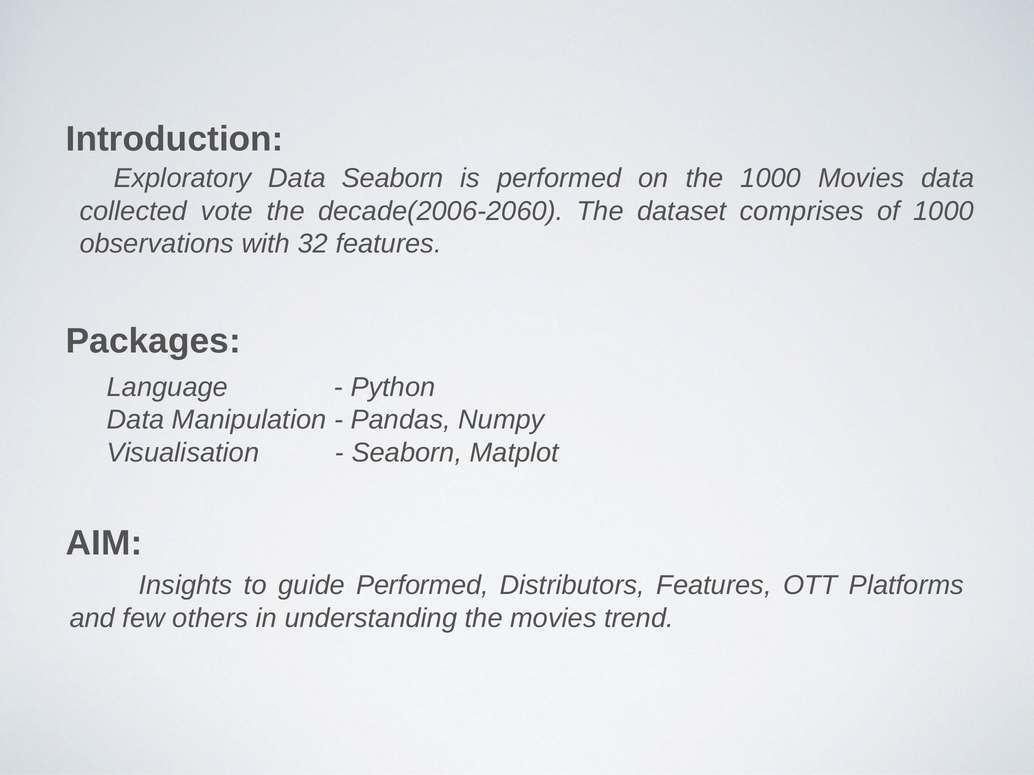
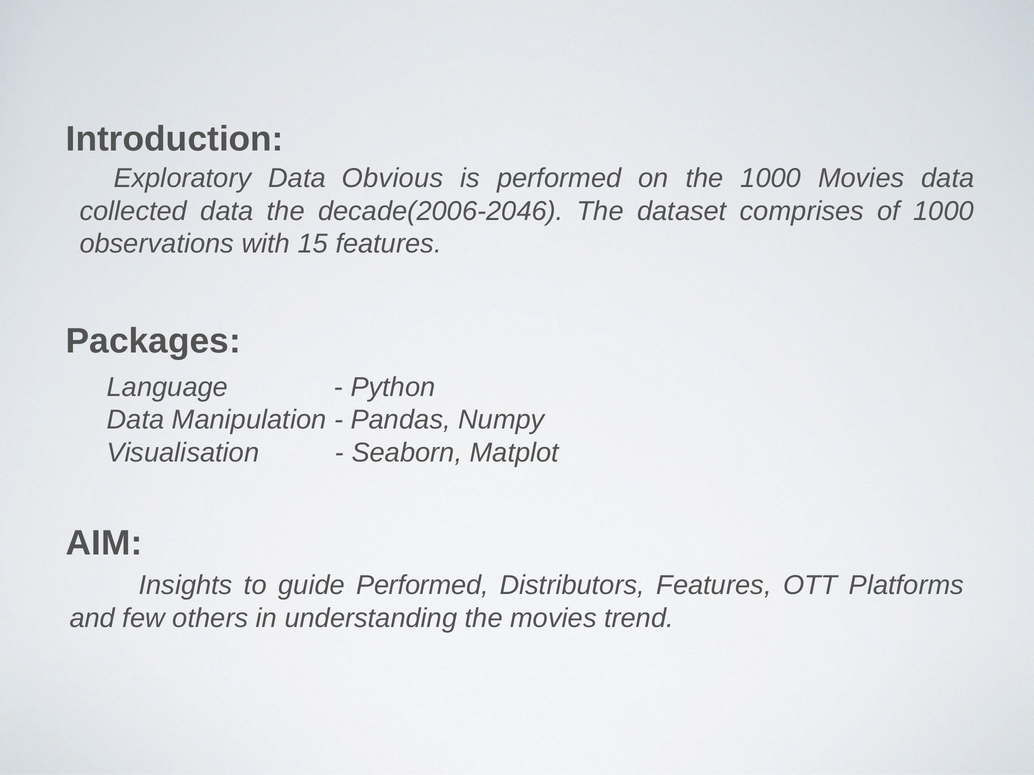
Data Seaborn: Seaborn -> Obvious
collected vote: vote -> data
decade(2006-2060: decade(2006-2060 -> decade(2006-2046
32: 32 -> 15
